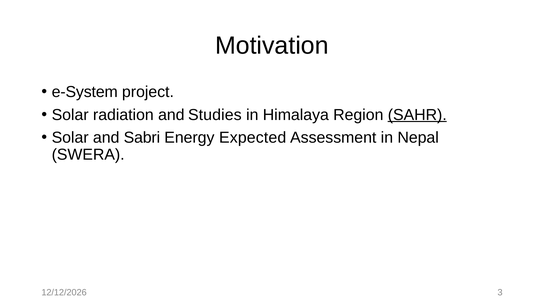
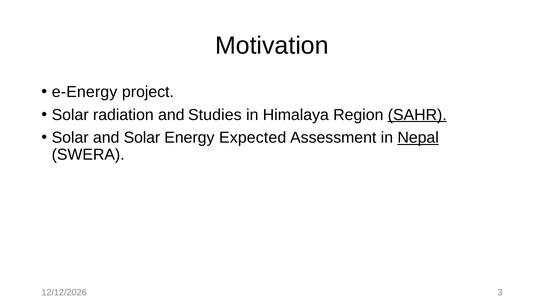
e-System: e-System -> e-Energy
and Sabri: Sabri -> Solar
Nepal underline: none -> present
